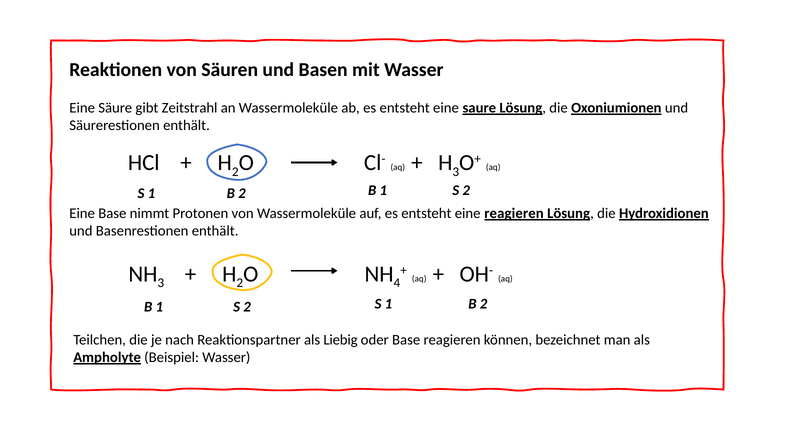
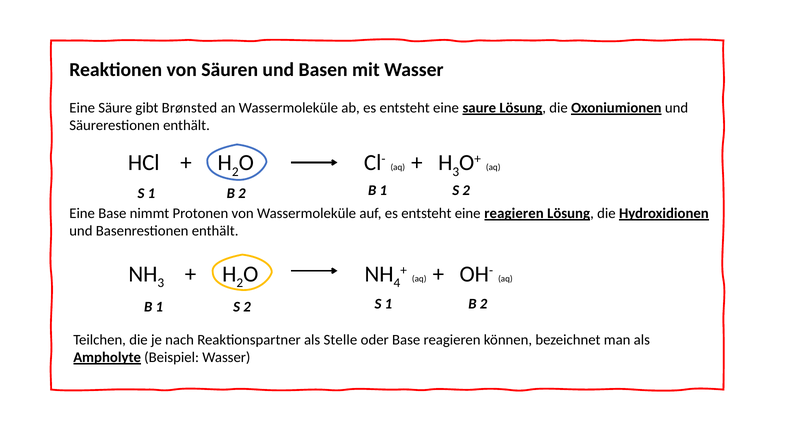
Zeitstrahl: Zeitstrahl -> Brønsted
Liebig: Liebig -> Stelle
